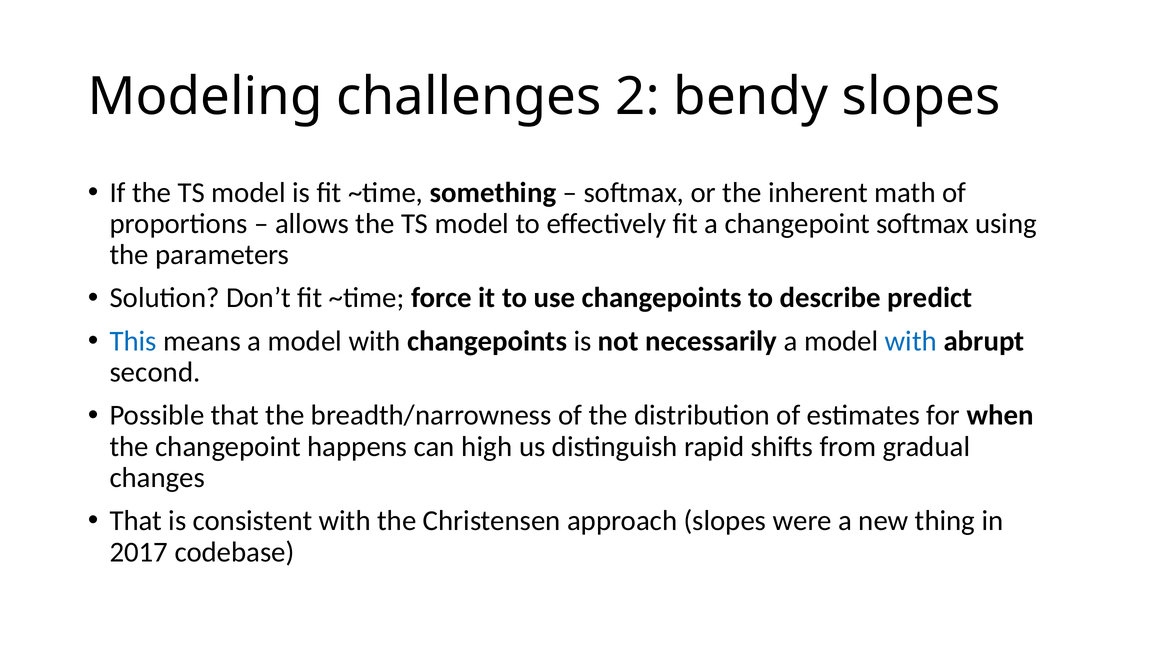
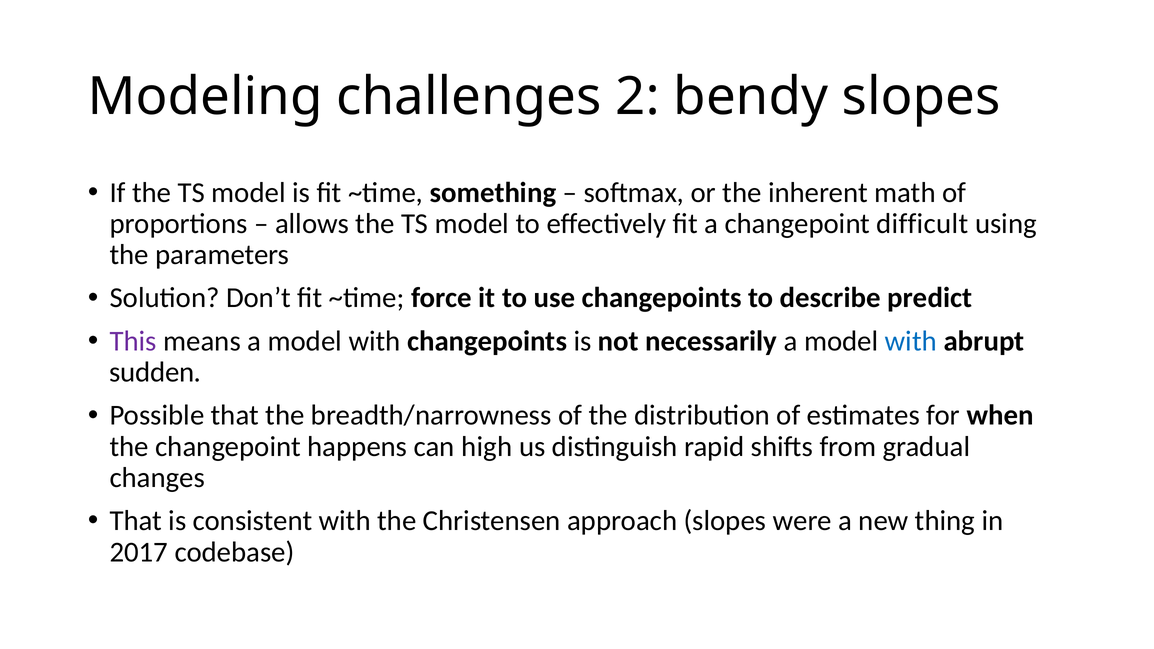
changepoint softmax: softmax -> difficult
This colour: blue -> purple
second: second -> sudden
